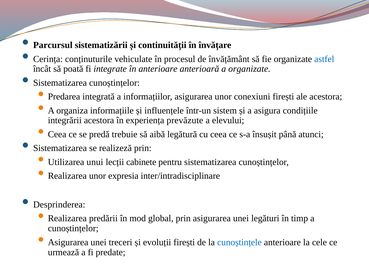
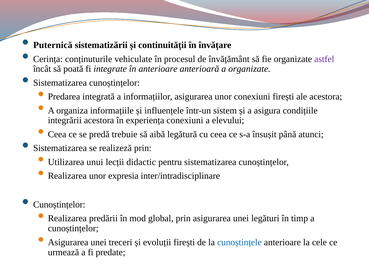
Parcursul: Parcursul -> Puternică
astfel colour: blue -> purple
experiența prevăzute: prevăzute -> conexiuni
cabinete: cabinete -> didactic
Desprinderea at (59, 204): Desprinderea -> Cunoștințelor
